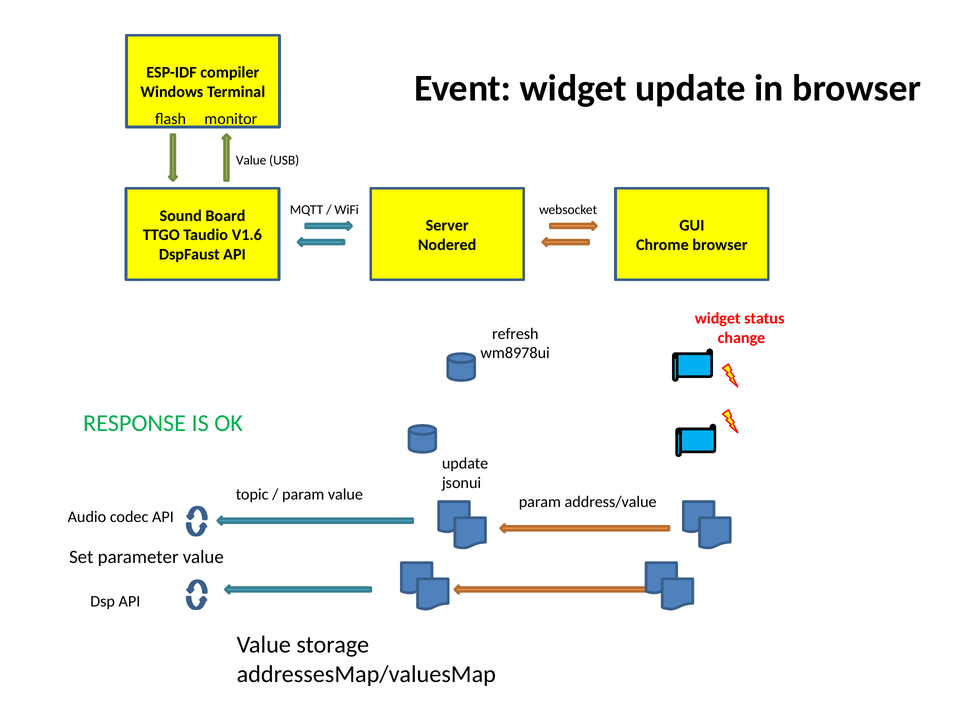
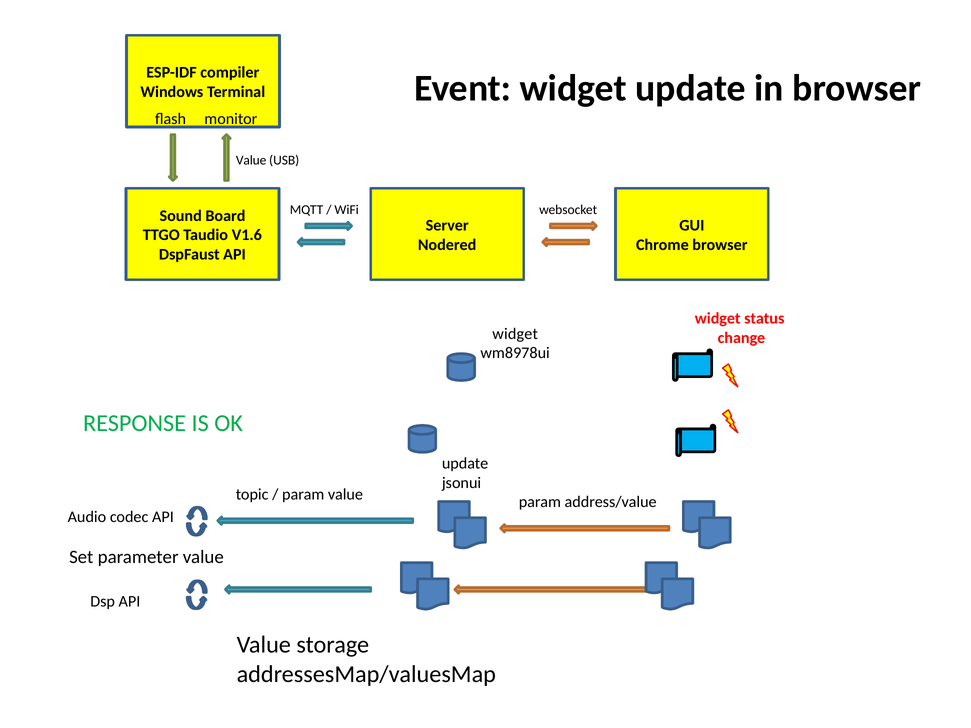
refresh at (515, 334): refresh -> widget
